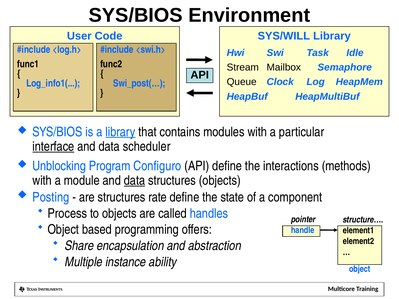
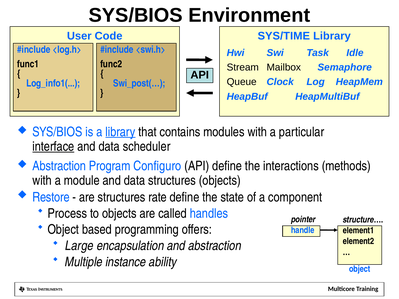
SYS/WILL: SYS/WILL -> SYS/TIME
Unblocking at (59, 166): Unblocking -> Abstraction
data at (135, 181) underline: present -> none
Posting: Posting -> Restore
Share: Share -> Large
